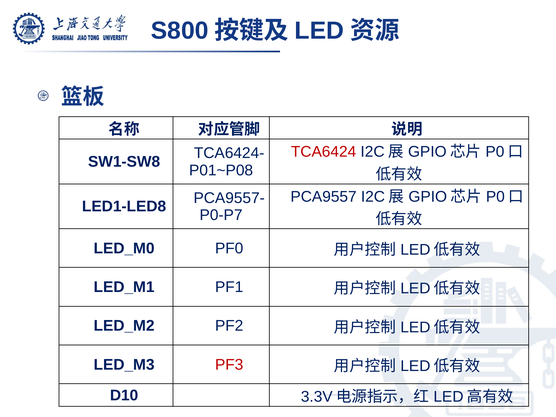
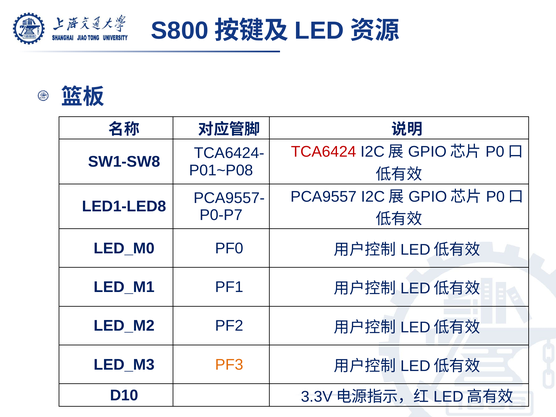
PF3 colour: red -> orange
